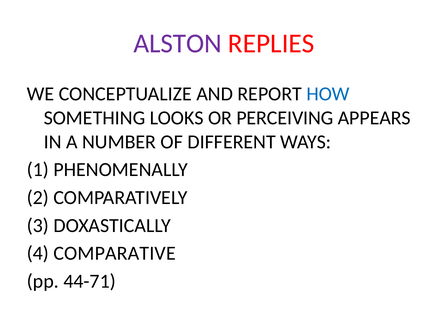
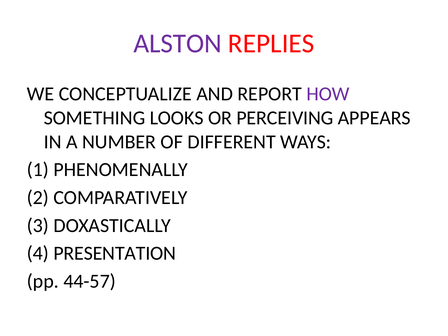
HOW colour: blue -> purple
COMPARATIVE: COMPARATIVE -> PRESENTATION
44-71: 44-71 -> 44-57
